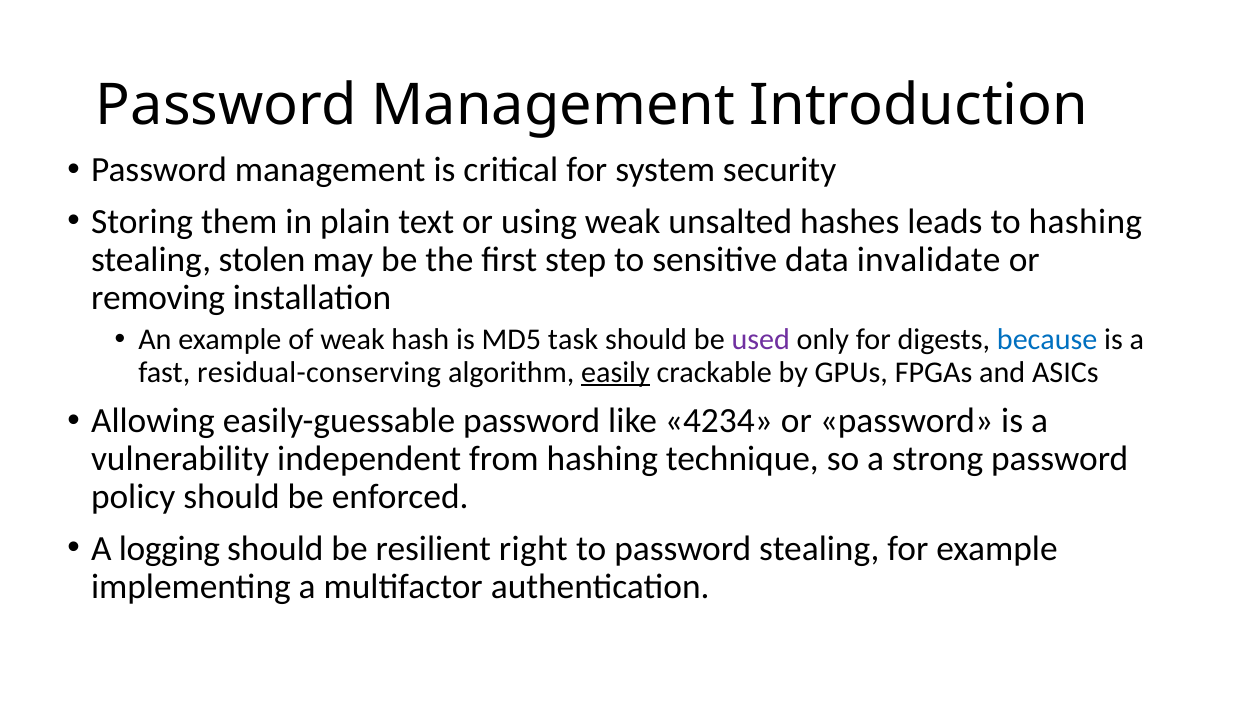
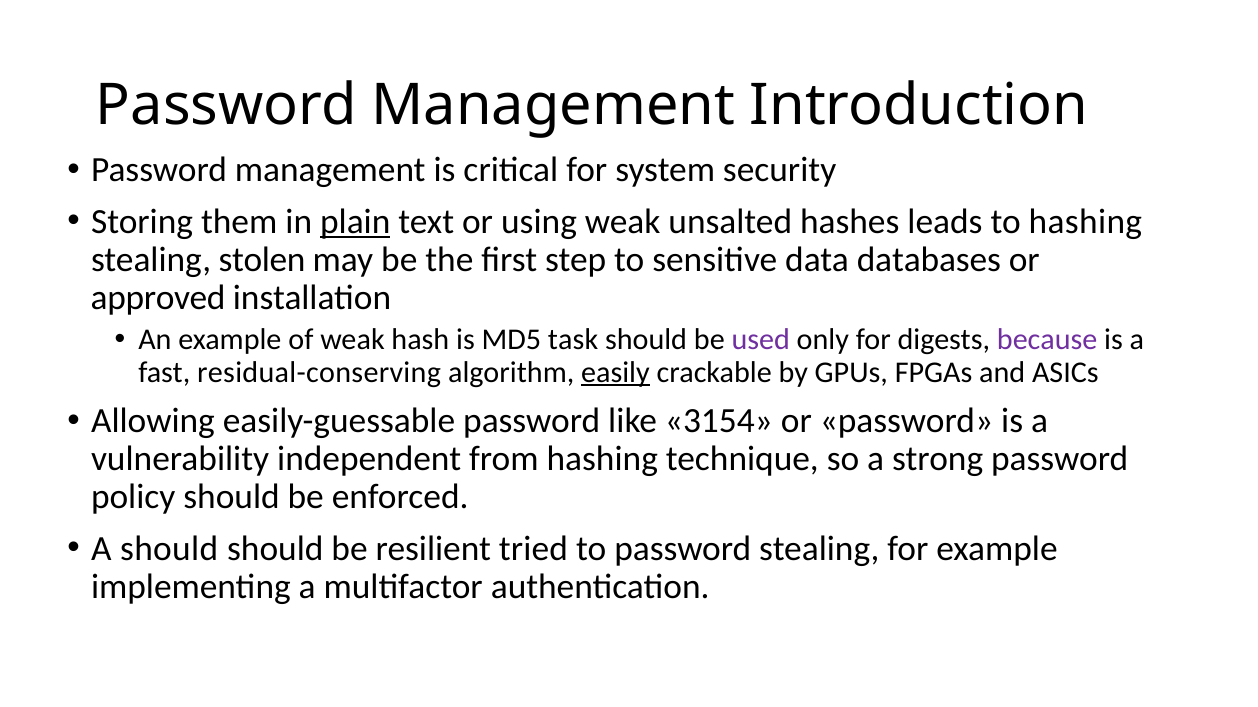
plain underline: none -> present
invalidate: invalidate -> databases
removing: removing -> approved
because colour: blue -> purple
4234: 4234 -> 3154
A logging: logging -> should
right: right -> tried
